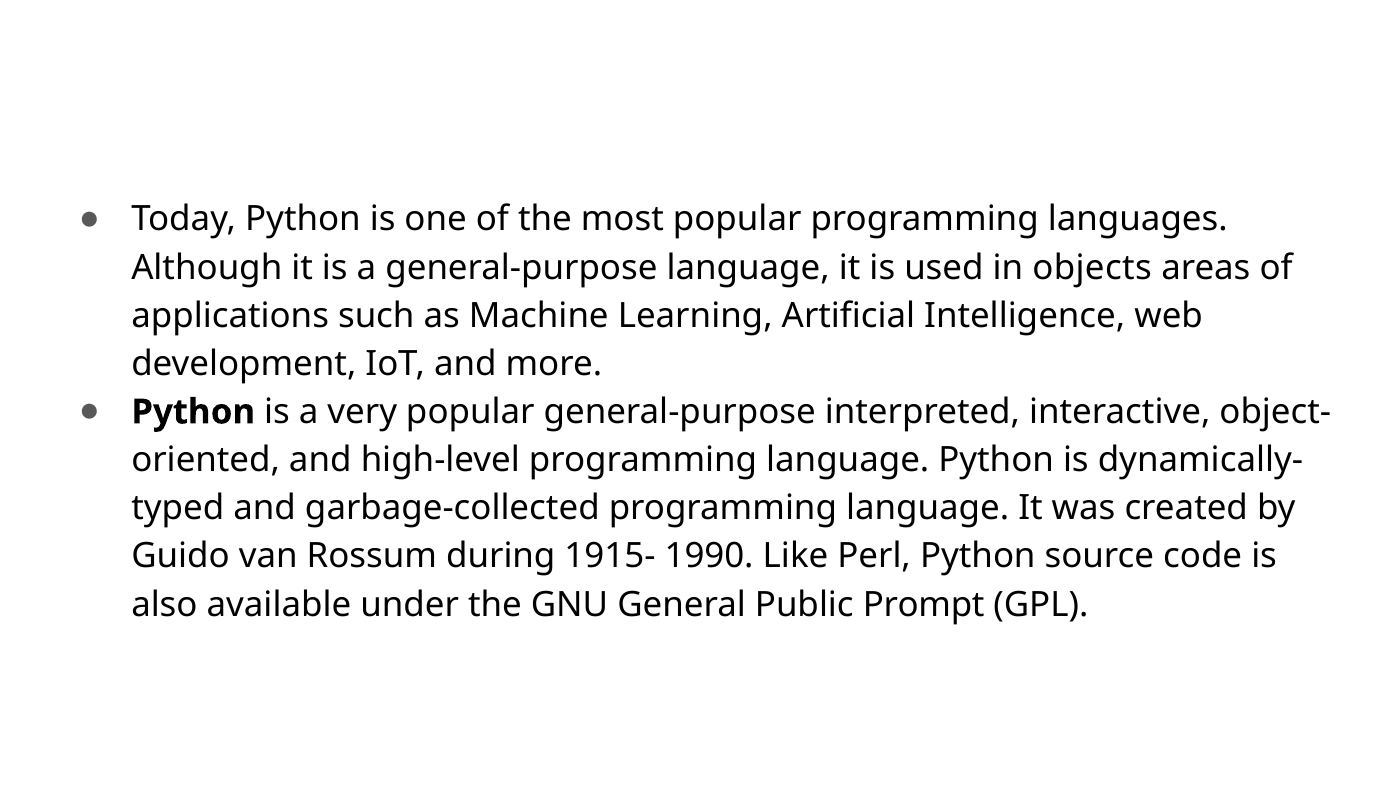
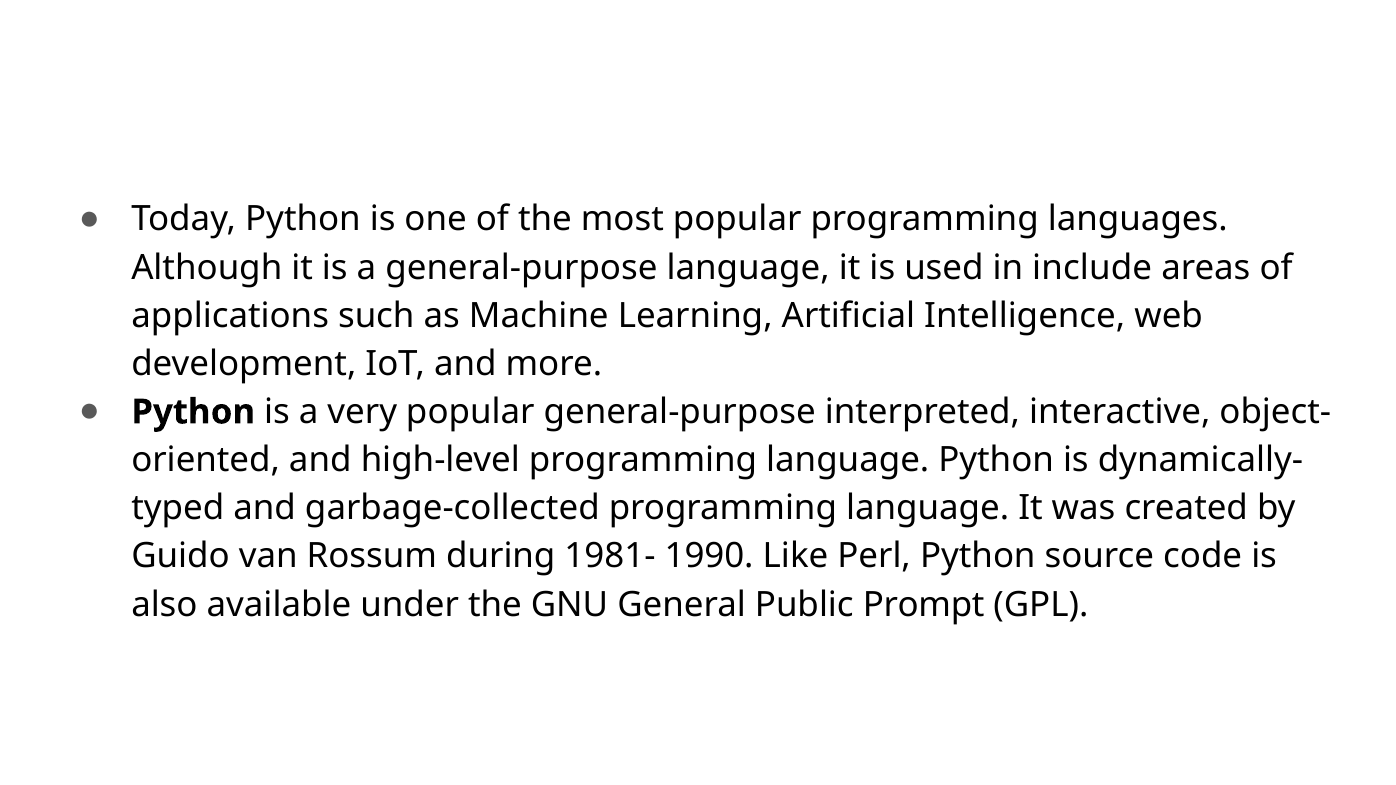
objects: objects -> include
1915-: 1915- -> 1981-
